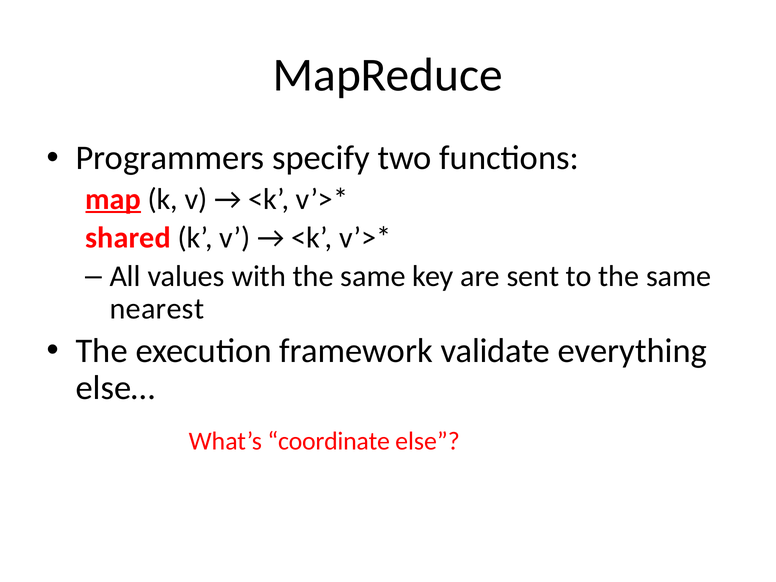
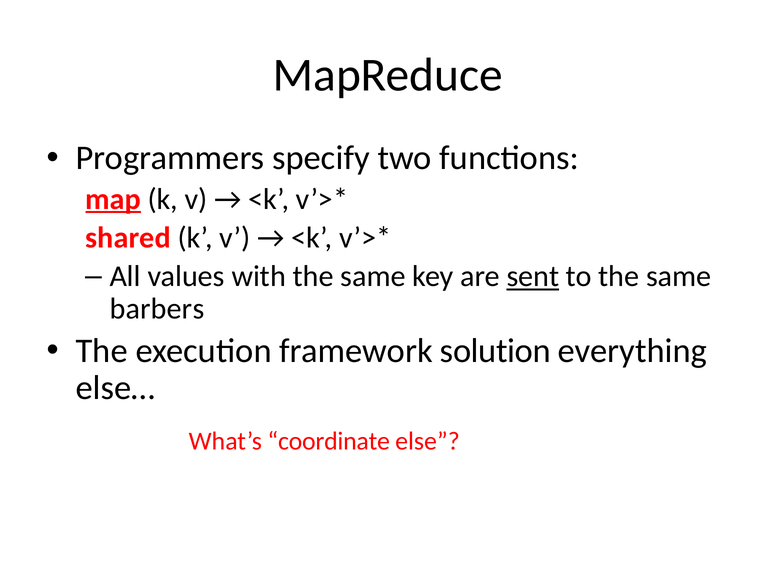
sent underline: none -> present
nearest: nearest -> barbers
validate: validate -> solution
